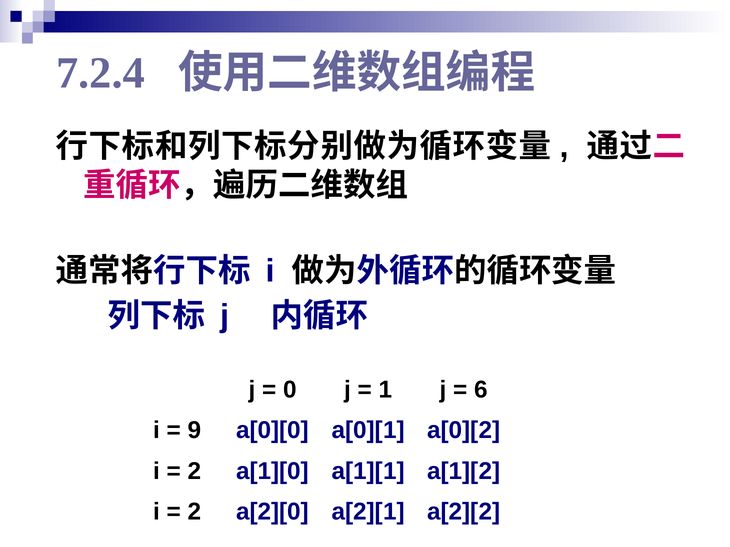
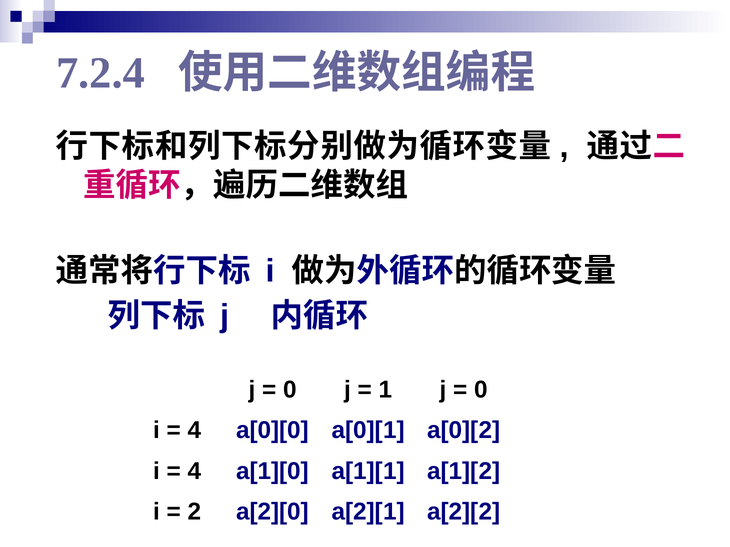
6 at (481, 390): 6 -> 0
9 at (194, 431): 9 -> 4
2 at (194, 471): 2 -> 4
